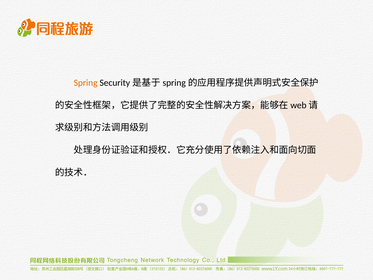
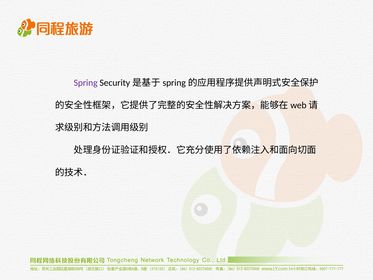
Spring colour: orange -> purple
